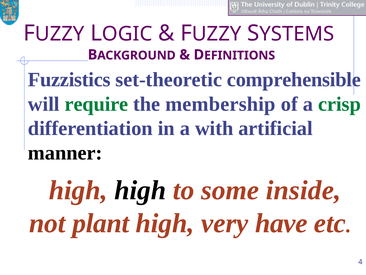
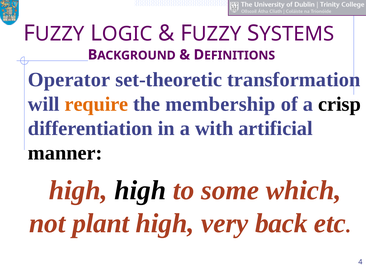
Fuzzistics: Fuzzistics -> Operator
comprehensible: comprehensible -> transformation
require colour: green -> orange
crisp colour: green -> black
inside: inside -> which
have: have -> back
